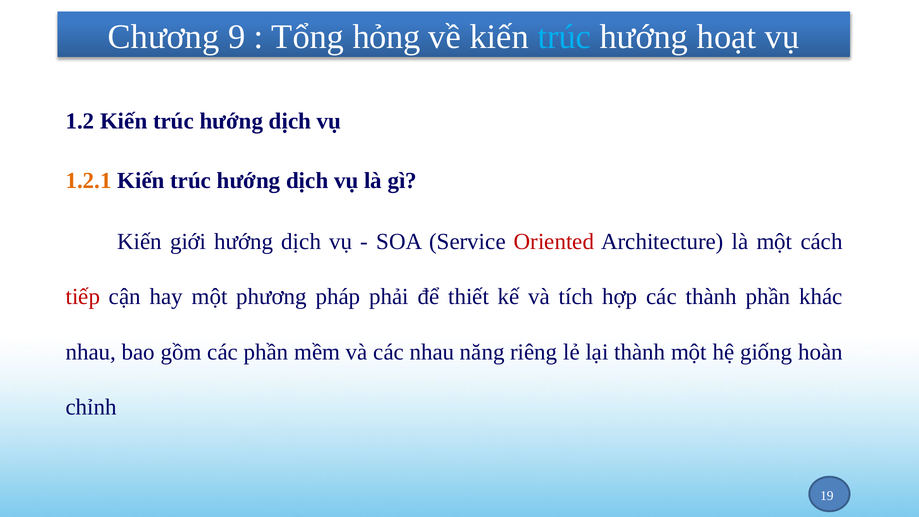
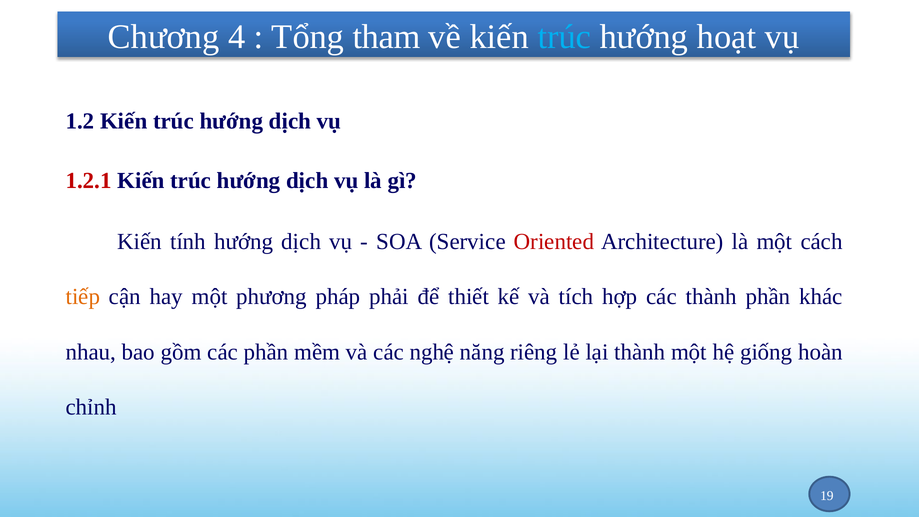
9: 9 -> 4
hỏng: hỏng -> tham
1.2.1 colour: orange -> red
giới: giới -> tính
tiếp colour: red -> orange
các nhau: nhau -> nghệ
